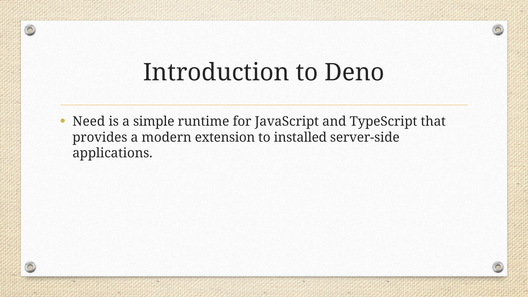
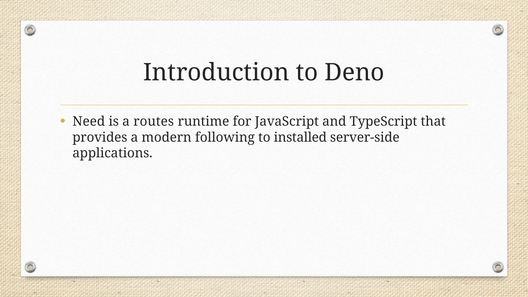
simple: simple -> routes
extension: extension -> following
